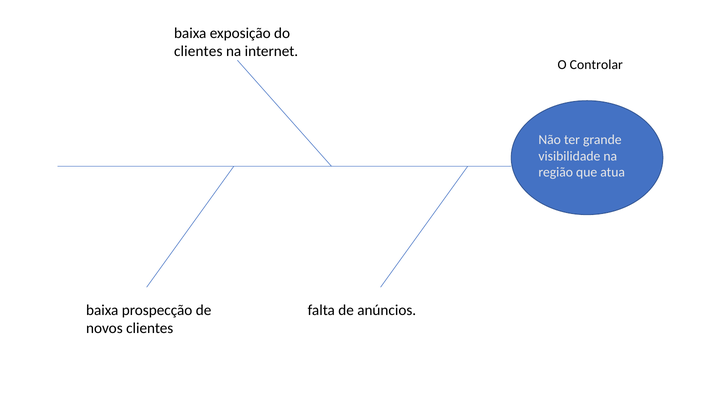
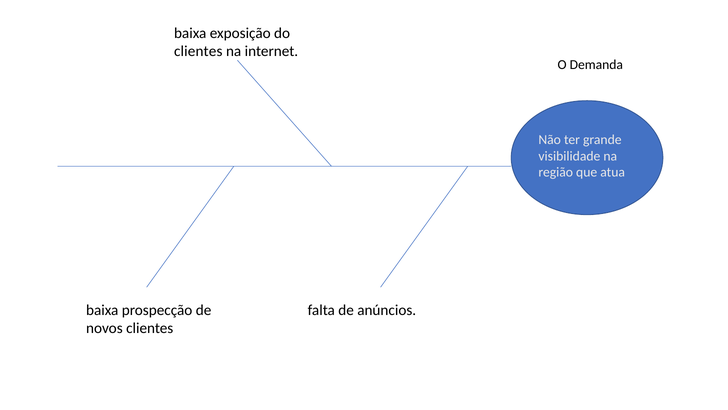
Controlar: Controlar -> Demanda
